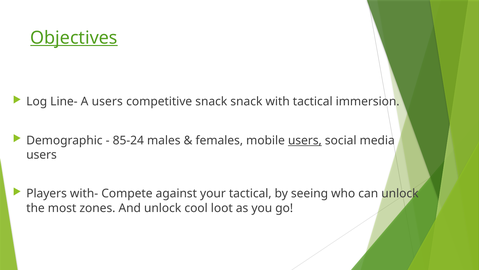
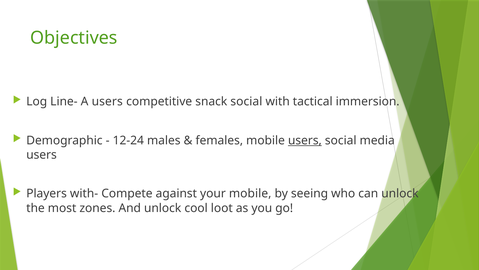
Objectives underline: present -> none
snack snack: snack -> social
85-24: 85-24 -> 12-24
your tactical: tactical -> mobile
